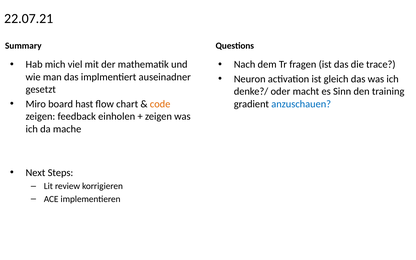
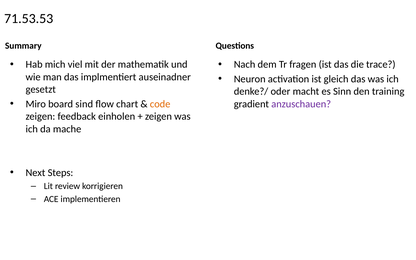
22.07.21: 22.07.21 -> 71.53.53
hast: hast -> sind
anzuschauen colour: blue -> purple
